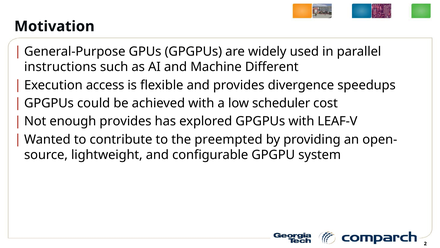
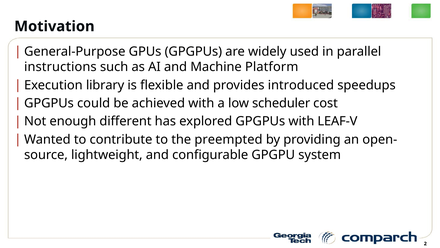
Different: Different -> Platform
access: access -> library
divergence: divergence -> introduced
enough provides: provides -> different
